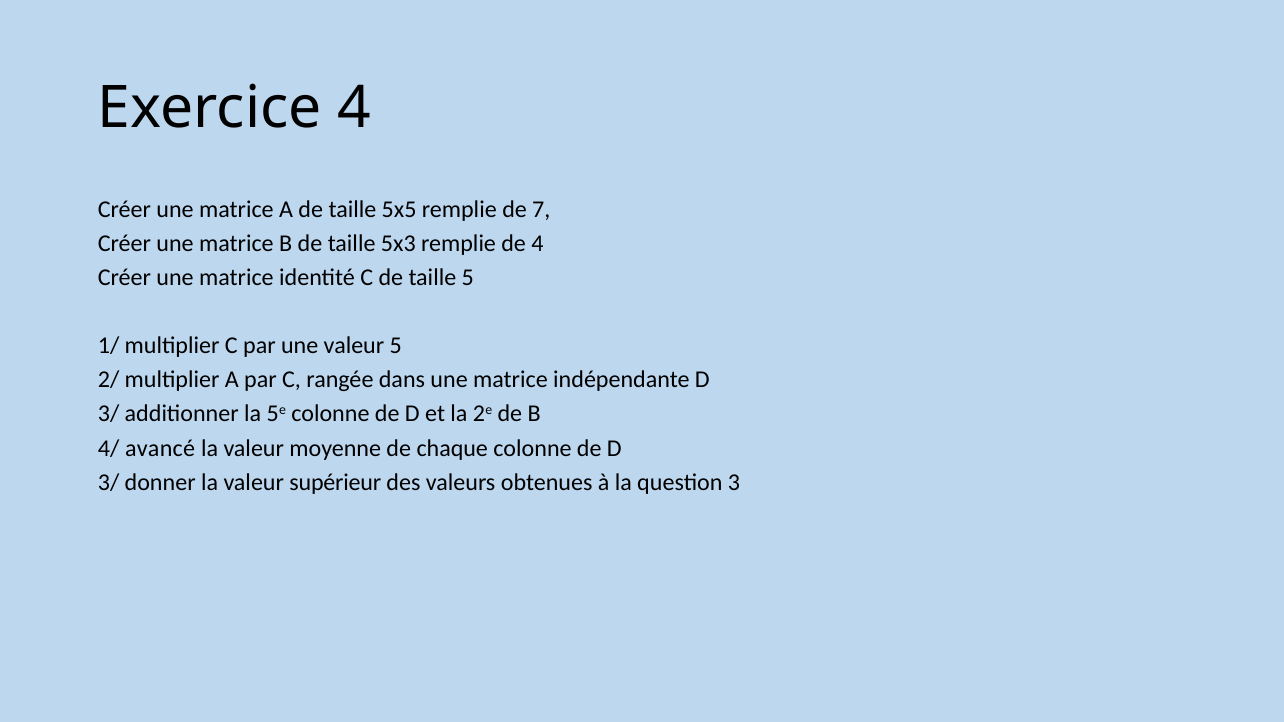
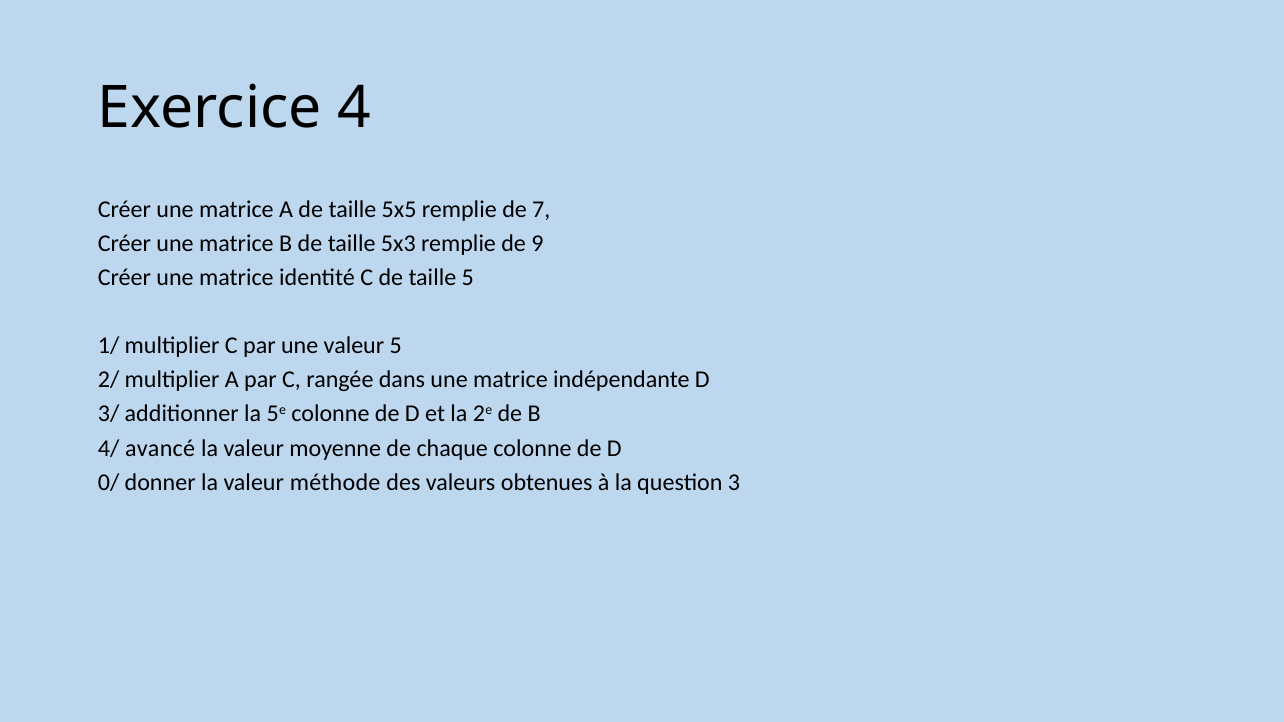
de 4: 4 -> 9
3/ at (109, 482): 3/ -> 0/
supérieur: supérieur -> méthode
